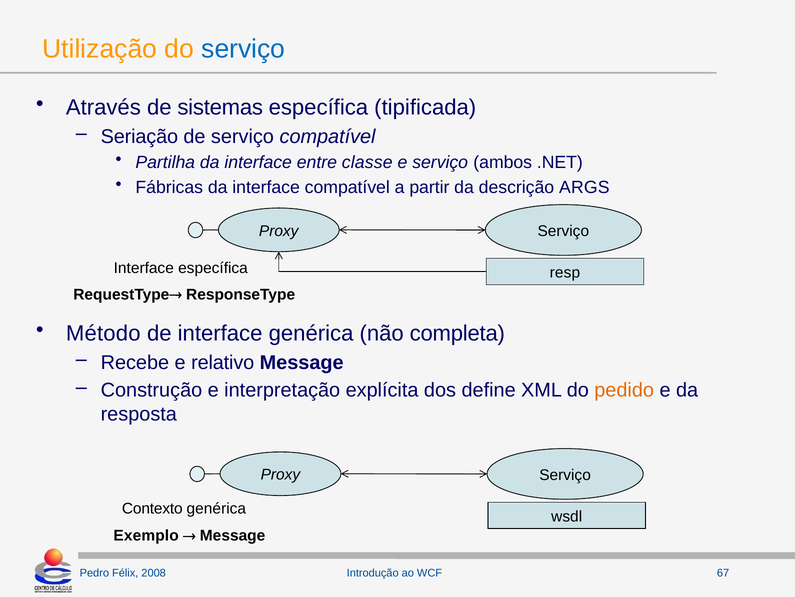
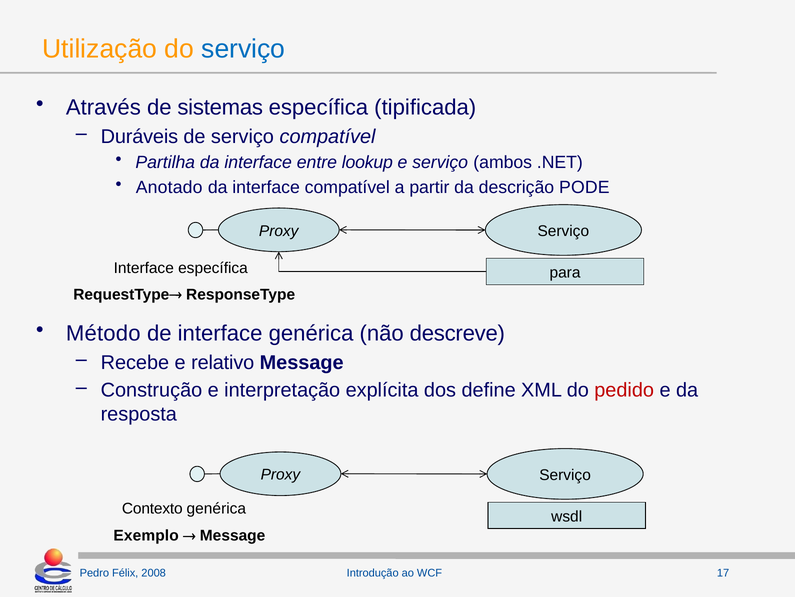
Seriação: Seriação -> Duráveis
classe: classe -> lookup
Fábricas: Fábricas -> Anotado
ARGS: ARGS -> PODE
resp: resp -> para
completa: completa -> descreve
pedido colour: orange -> red
67: 67 -> 17
